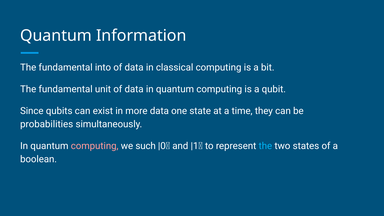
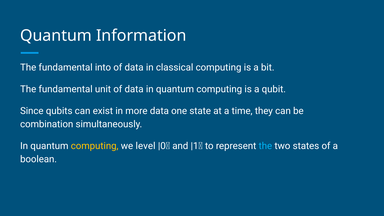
probabilities: probabilities -> combination
computing at (95, 146) colour: pink -> yellow
such: such -> level
